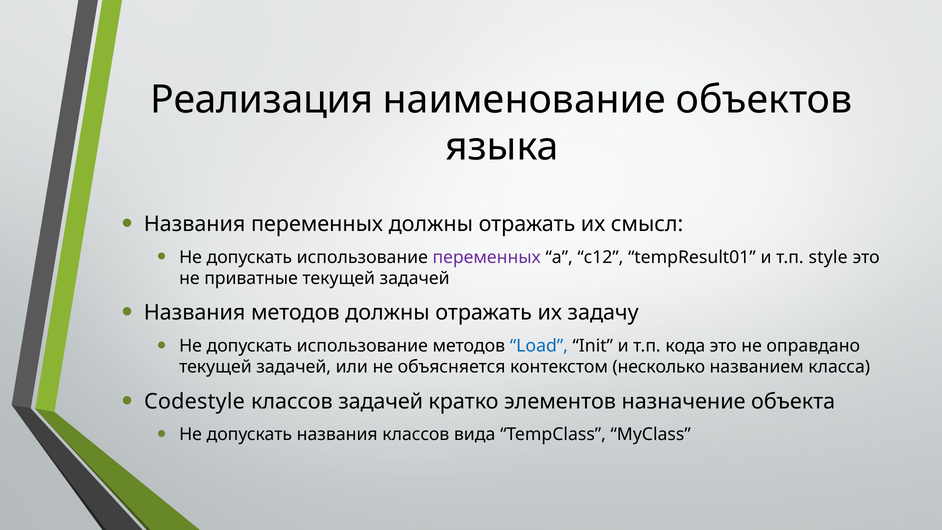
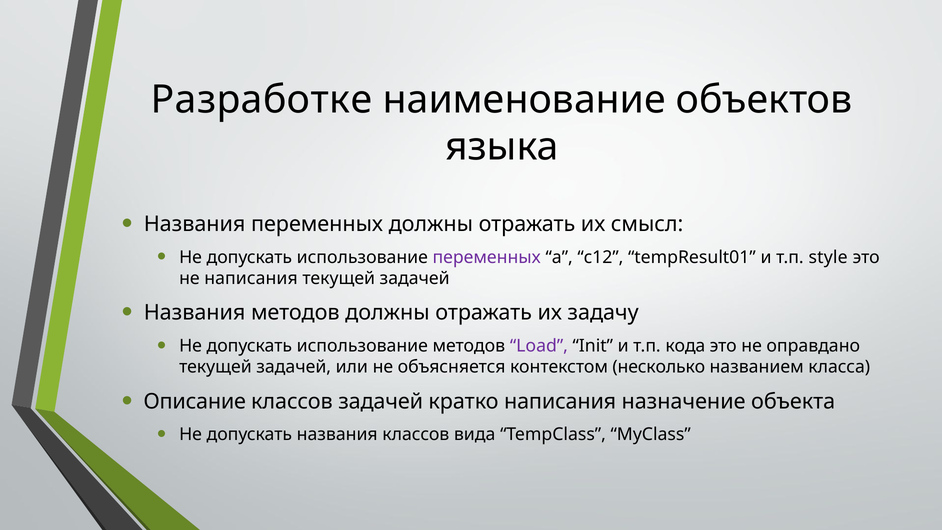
Реализация: Реализация -> Разработке
не приватные: приватные -> написания
Load colour: blue -> purple
Codestyle: Codestyle -> Описание
кратко элементов: элементов -> написания
